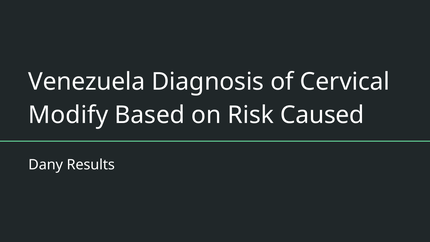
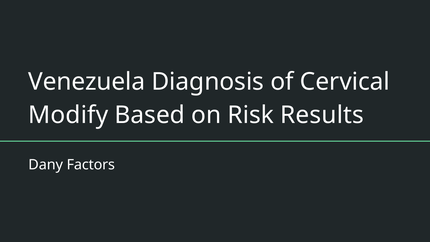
Caused: Caused -> Results
Results: Results -> Factors
